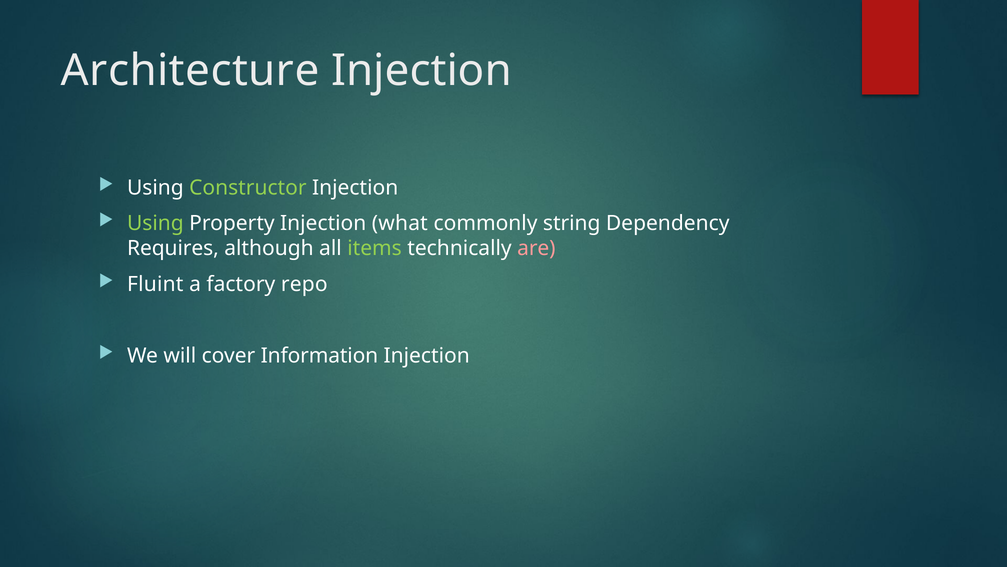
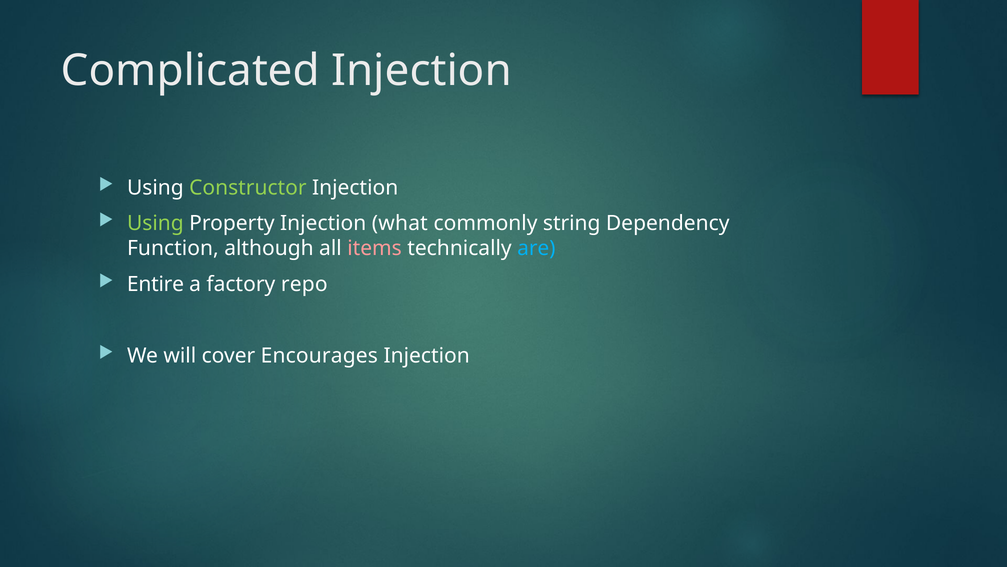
Architecture: Architecture -> Complicated
Requires: Requires -> Function
items colour: light green -> pink
are colour: pink -> light blue
Fluint: Fluint -> Entire
Information: Information -> Encourages
